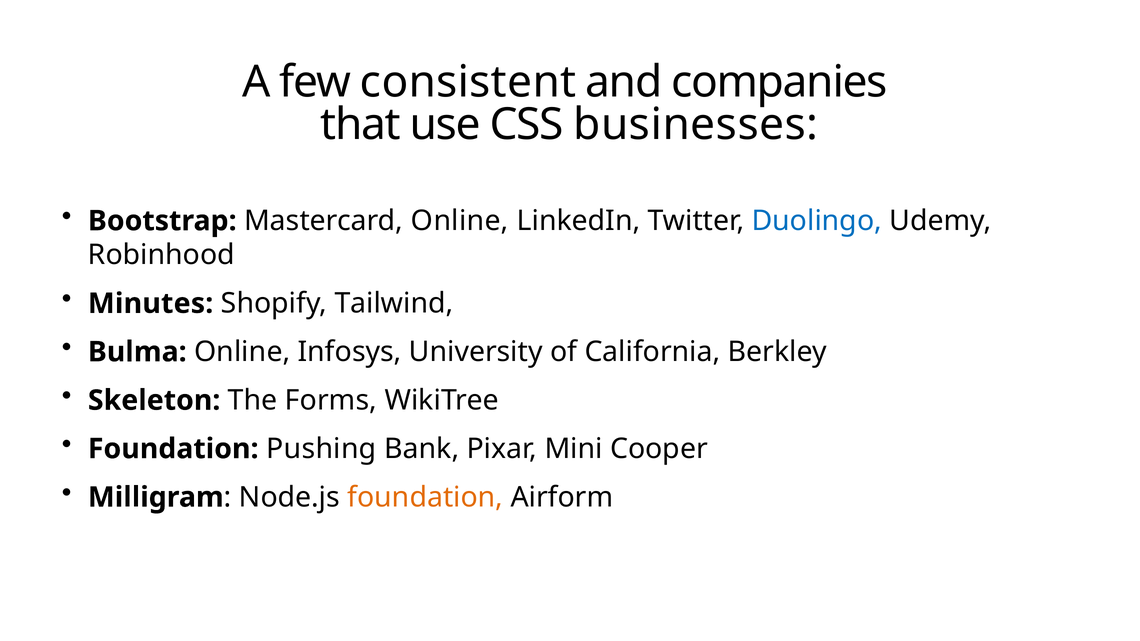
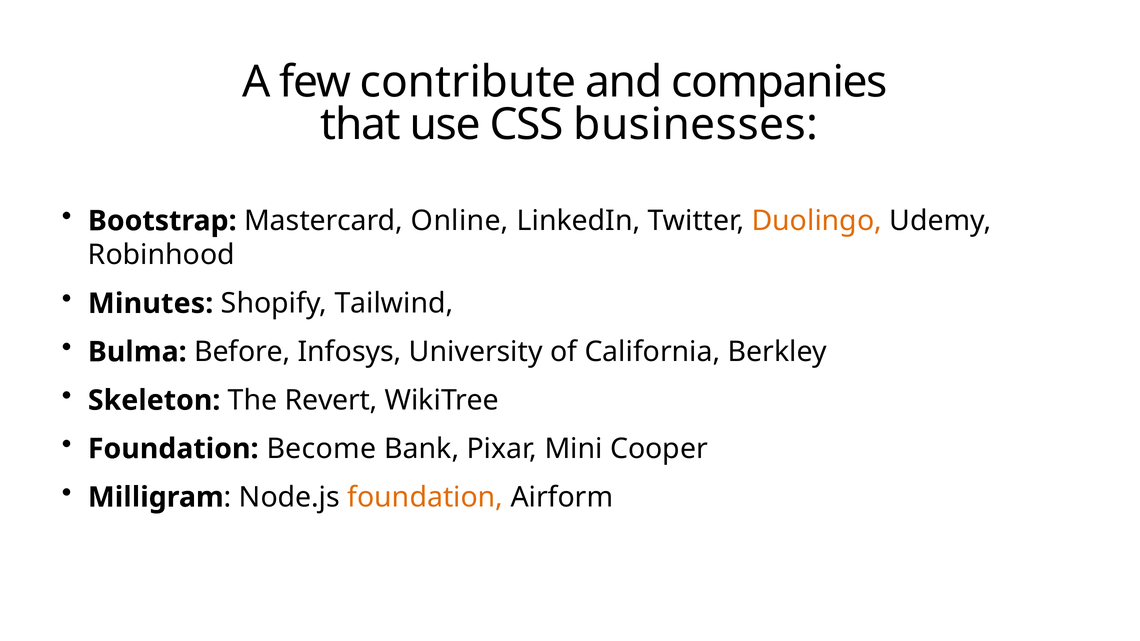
consistent: consistent -> contribute
Duolingo colour: blue -> orange
Bulma Online: Online -> Before
Forms: Forms -> Revert
Pushing: Pushing -> Become
